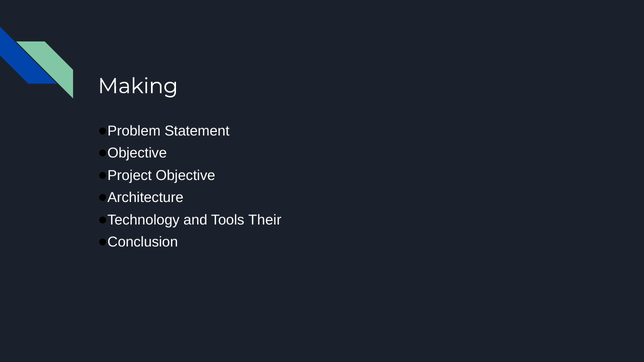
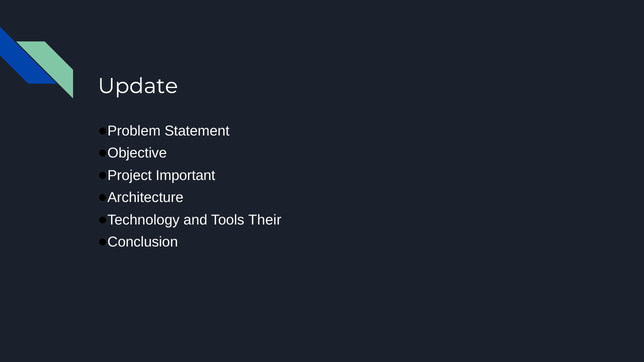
Making: Making -> Update
Objective: Objective -> Important
